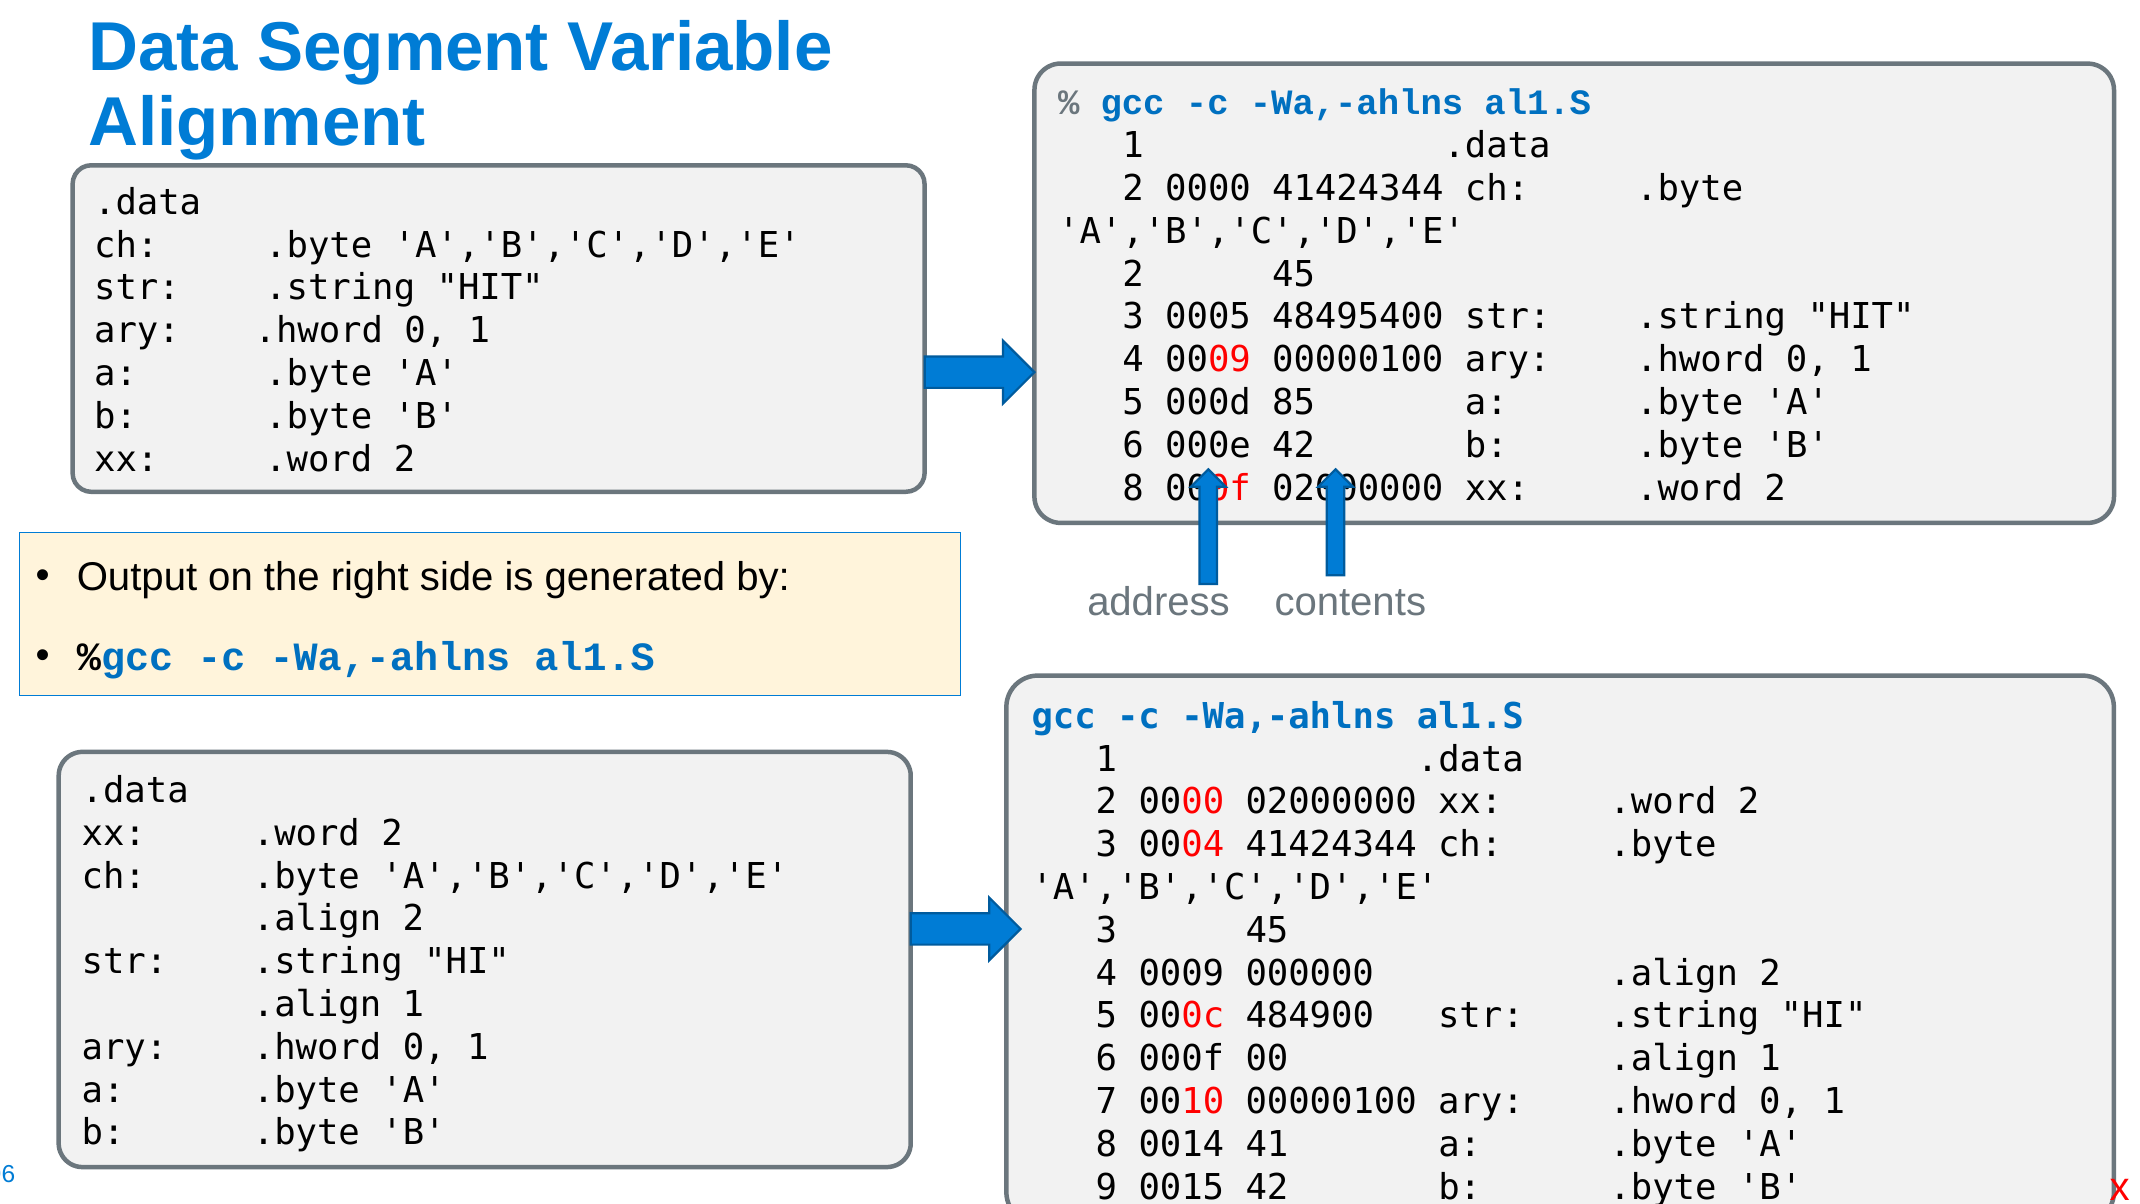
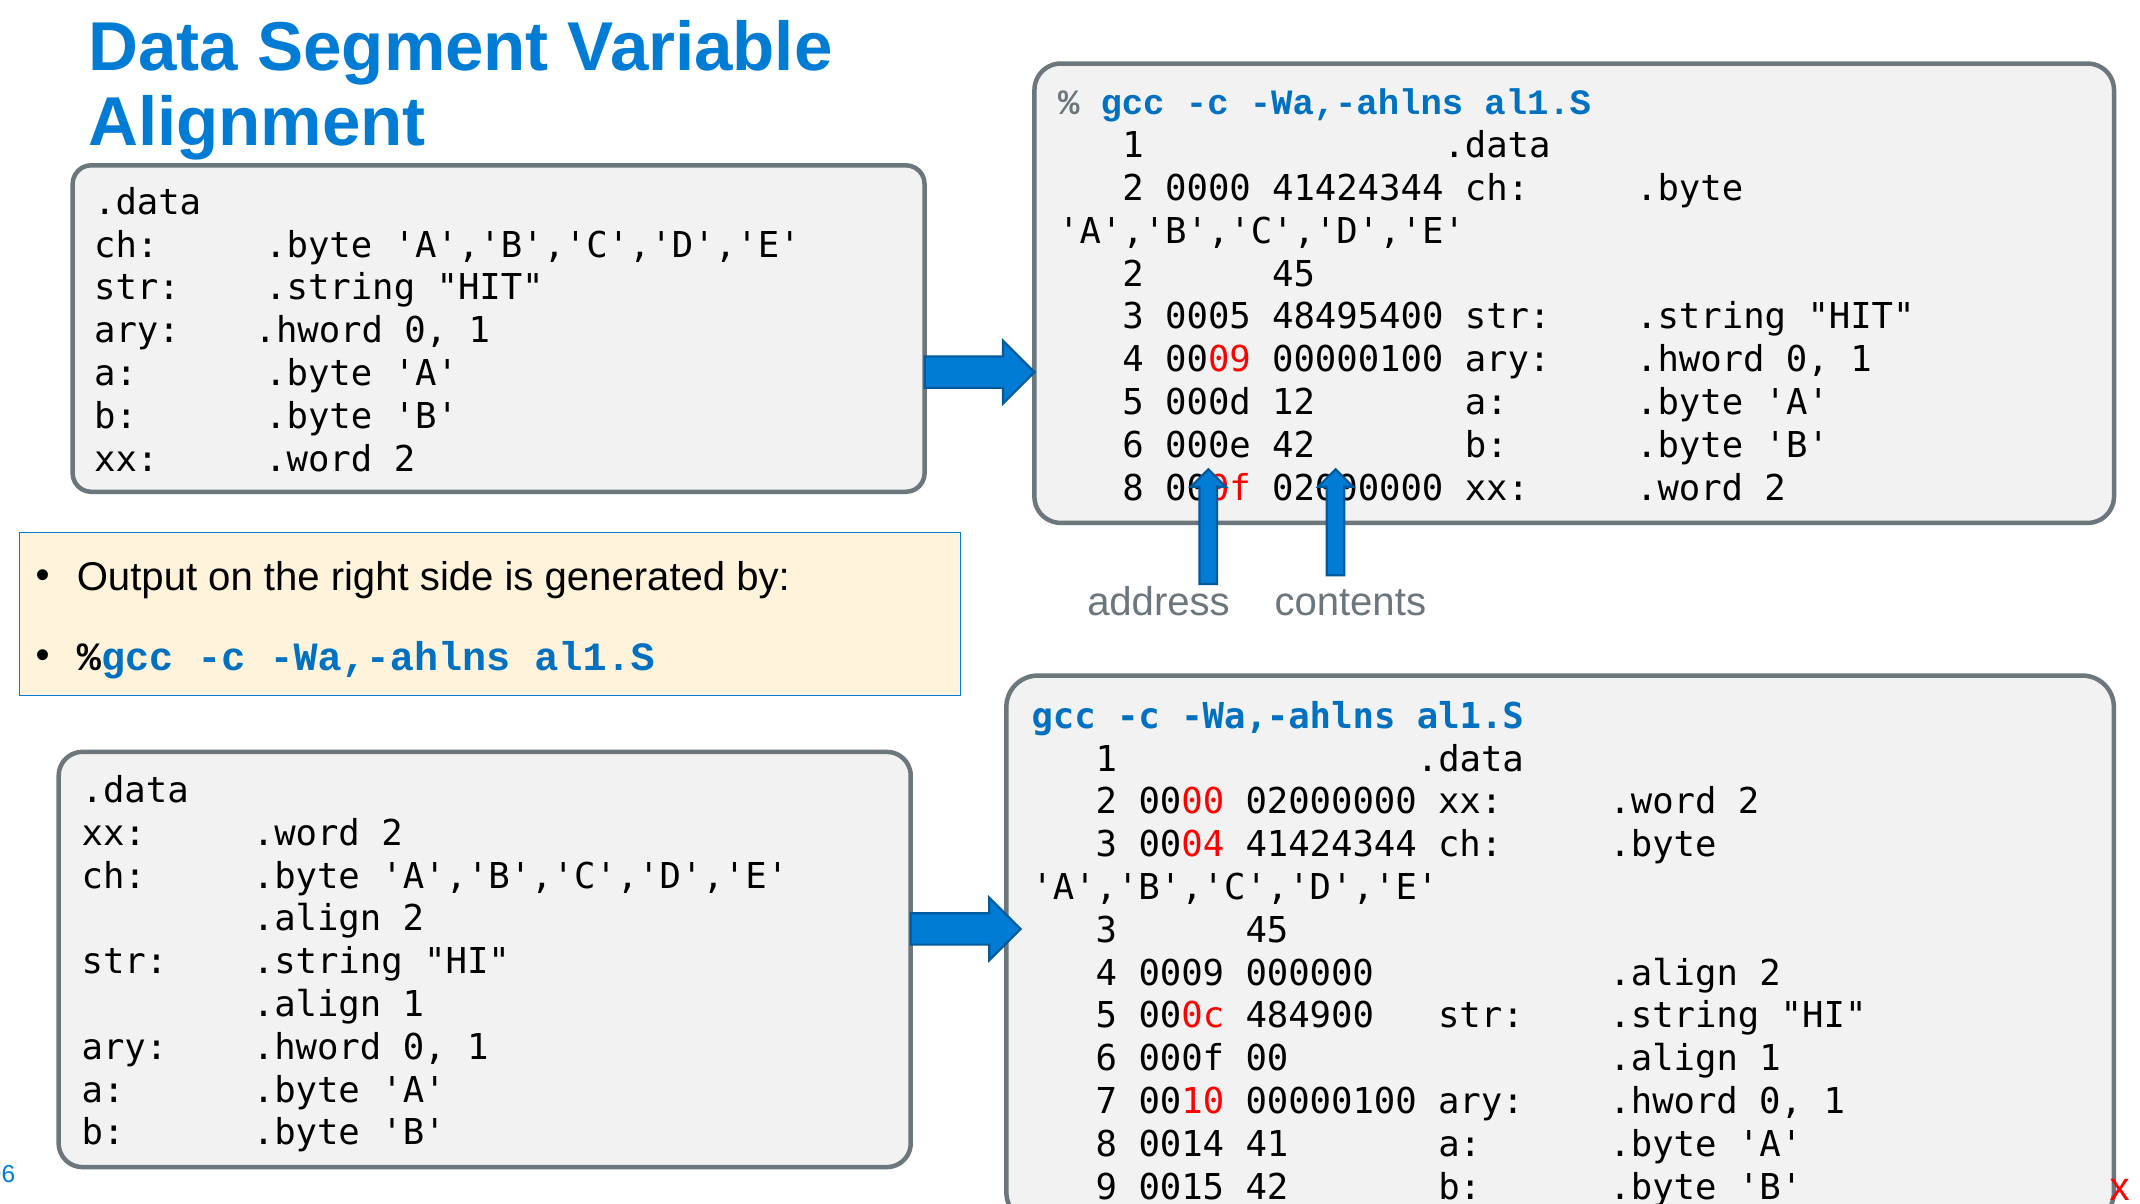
85: 85 -> 12
